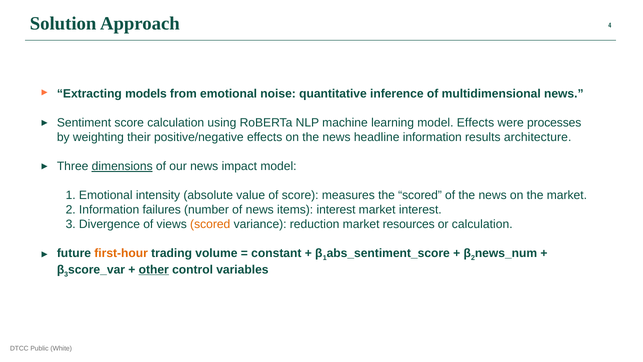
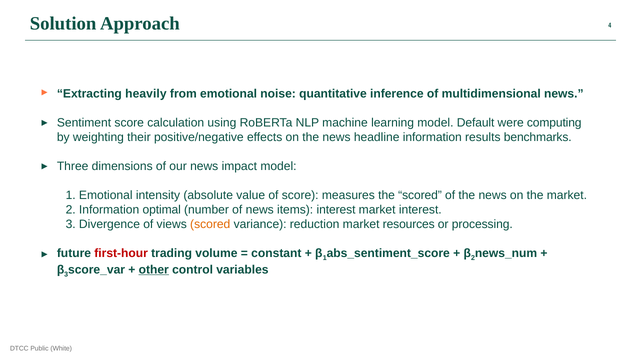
models: models -> heavily
model Effects: Effects -> Default
processes: processes -> computing
architecture: architecture -> benchmarks
dimensions underline: present -> none
failures: failures -> optimal
or calculation: calculation -> processing
first-hour colour: orange -> red
